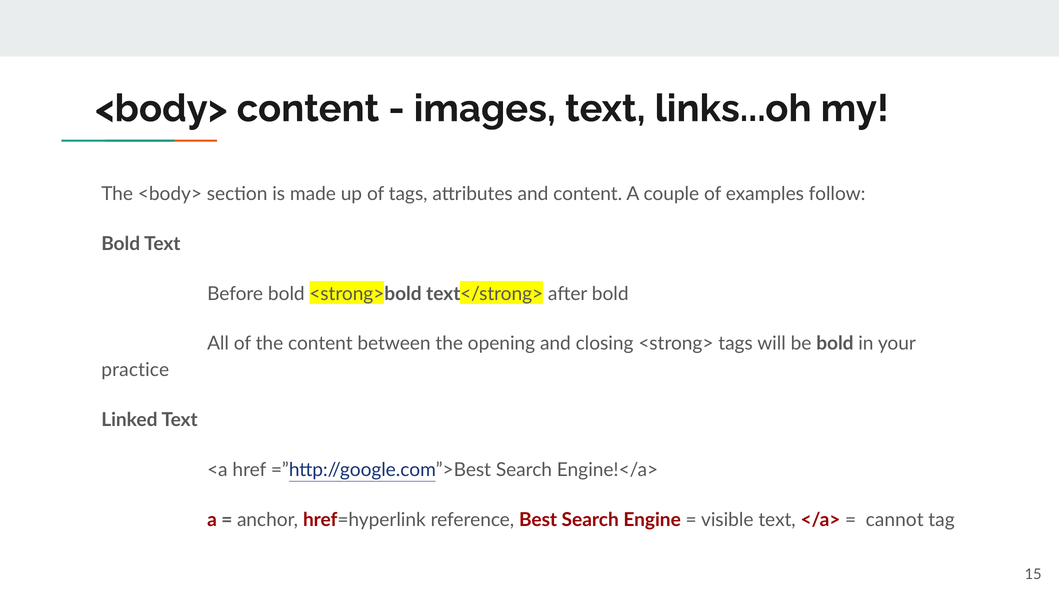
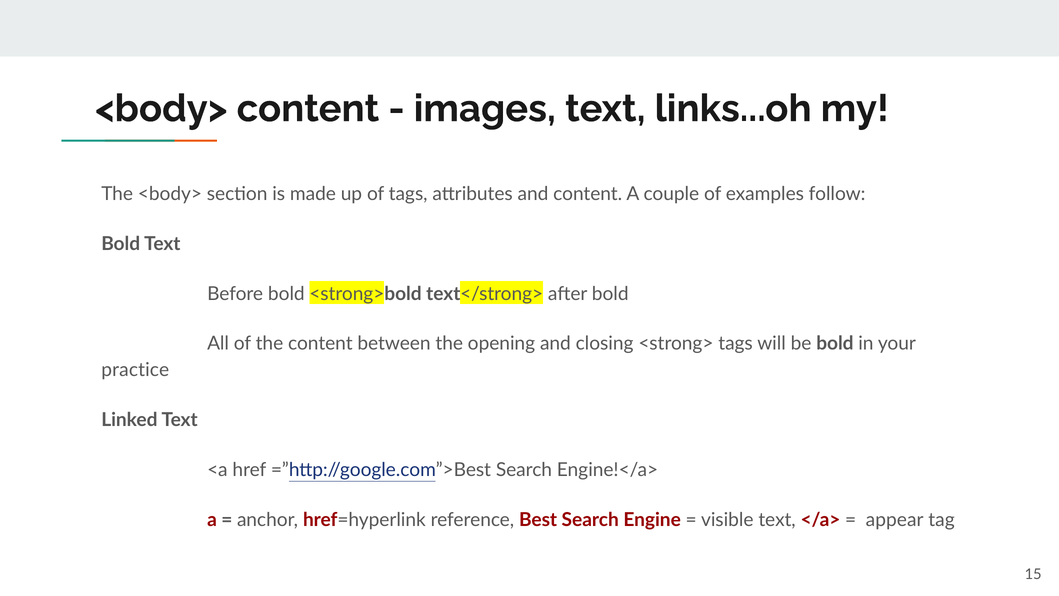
cannot: cannot -> appear
